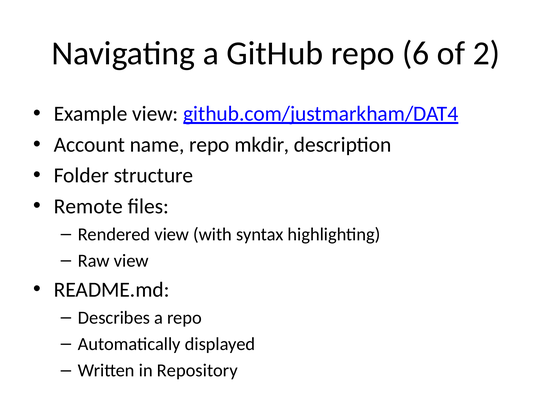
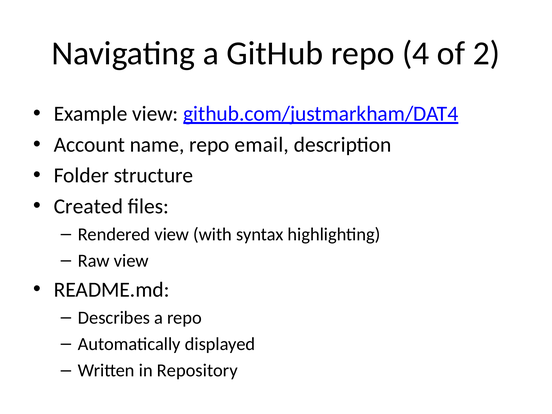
6: 6 -> 4
mkdir: mkdir -> email
Remote: Remote -> Created
